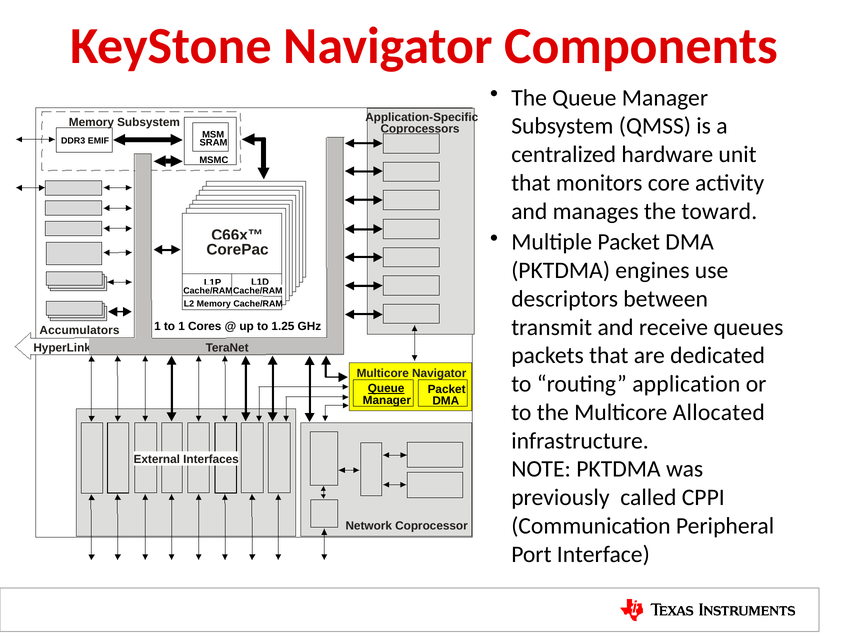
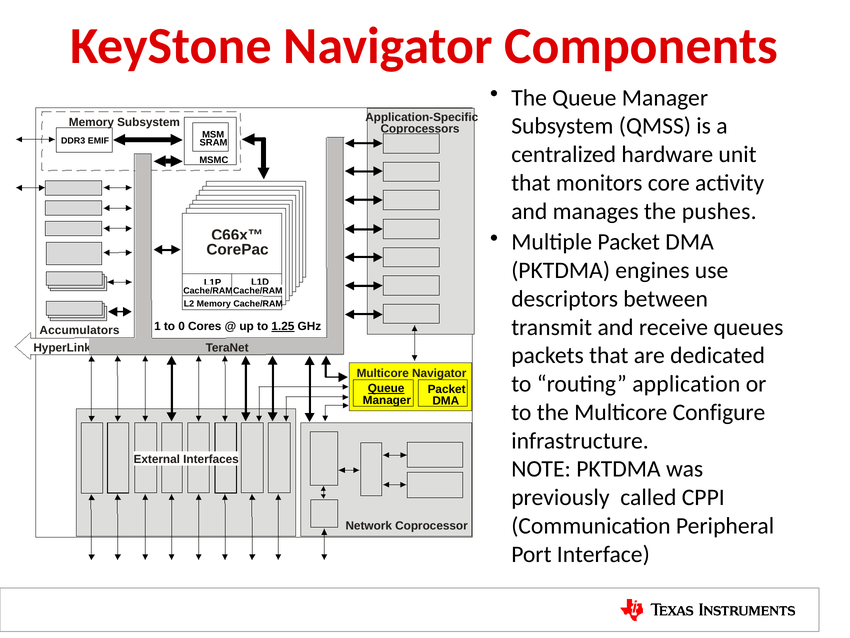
toward: toward -> pushes
to 1: 1 -> 0
1.25 underline: none -> present
Allocated: Allocated -> Configure
